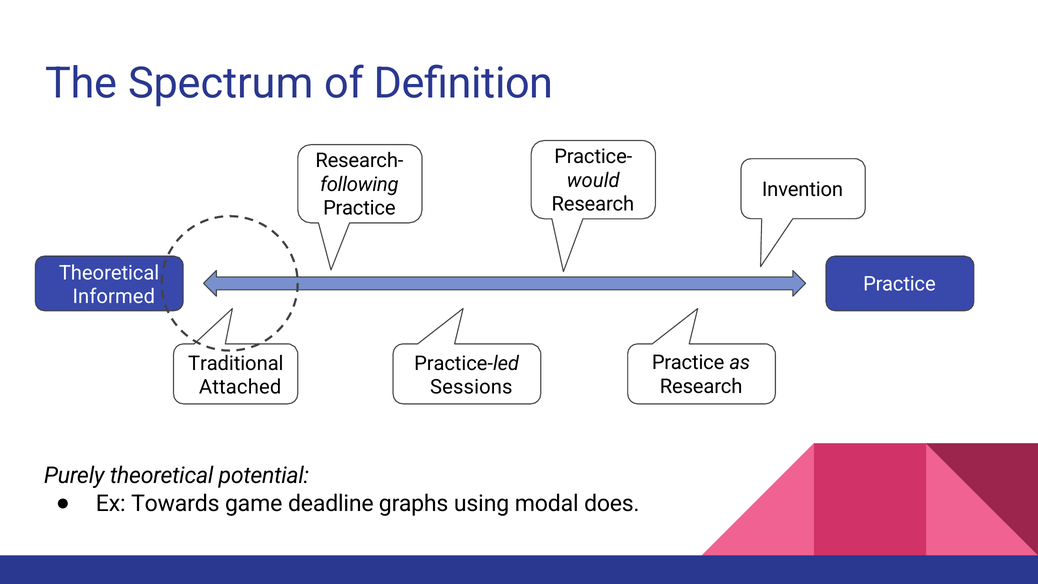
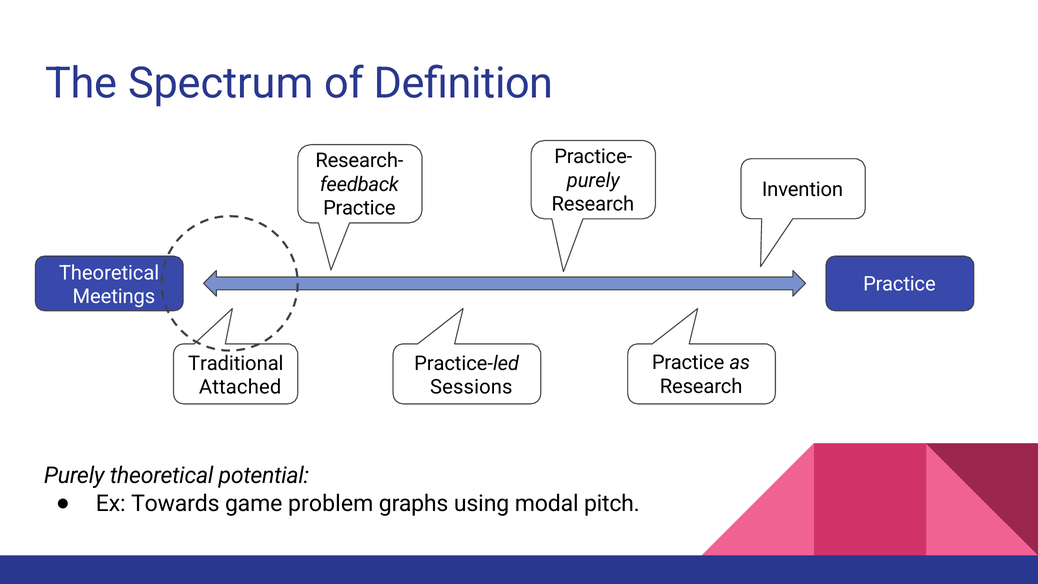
would at (593, 180): would -> purely
following: following -> feedback
Informed: Informed -> Meetings
deadline: deadline -> problem
does: does -> pitch
